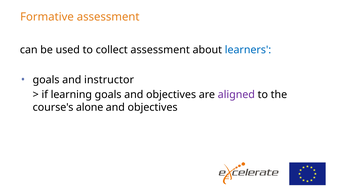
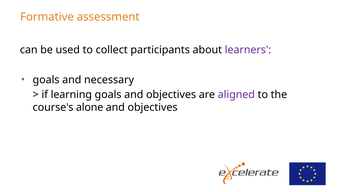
collect assessment: assessment -> participants
learners colour: blue -> purple
instructor: instructor -> necessary
